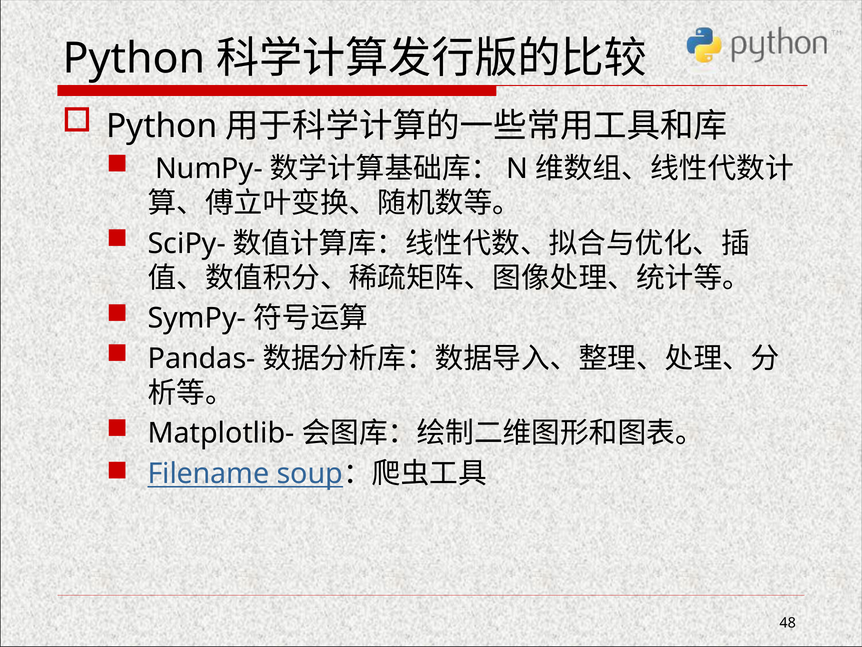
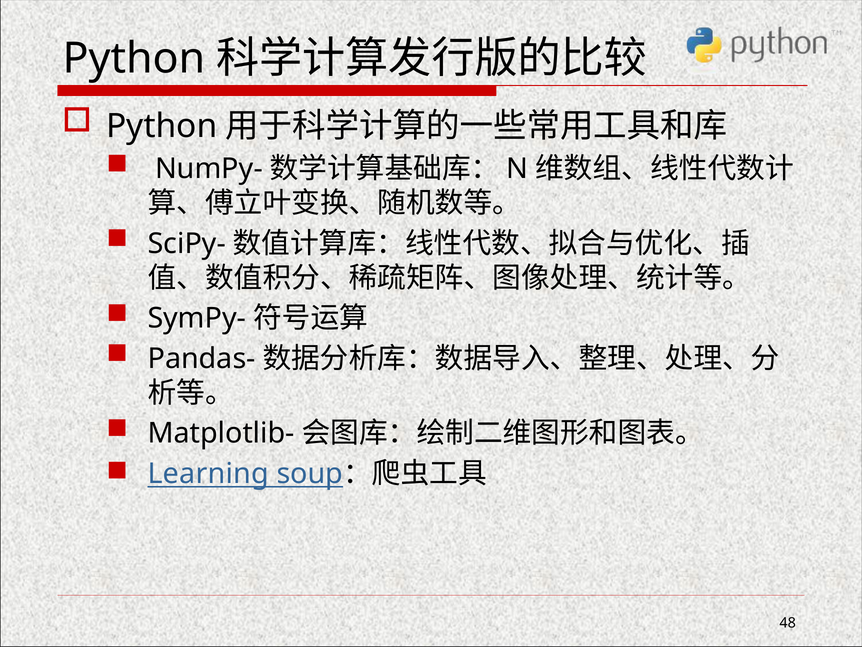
Filename: Filename -> Learning
